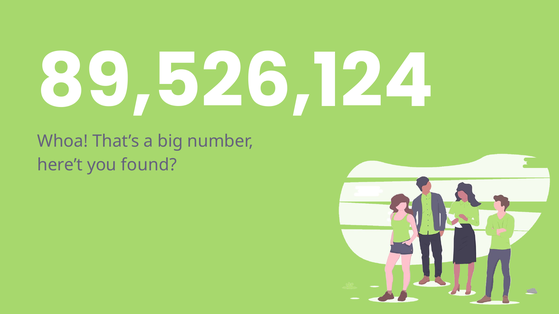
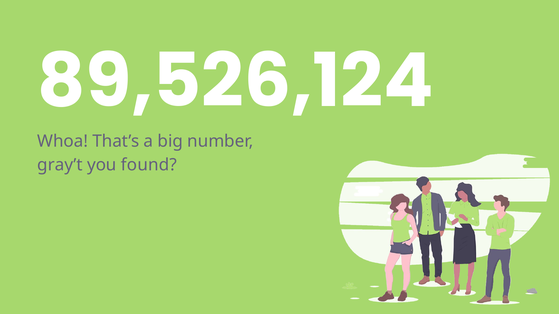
here’t: here’t -> gray’t
